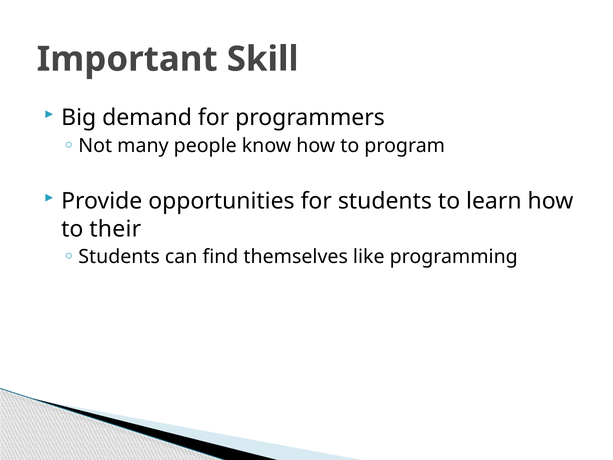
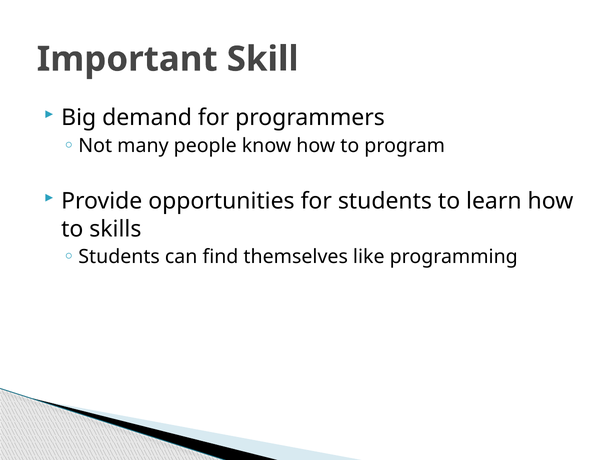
their: their -> skills
